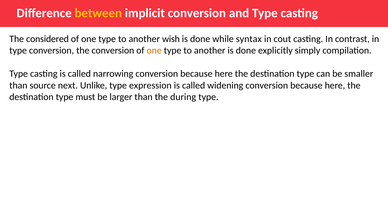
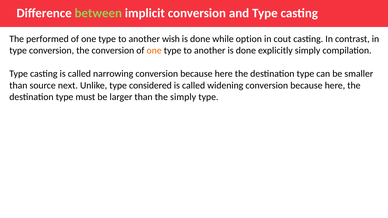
between colour: yellow -> light green
considered: considered -> performed
syntax: syntax -> option
expression: expression -> considered
the during: during -> simply
